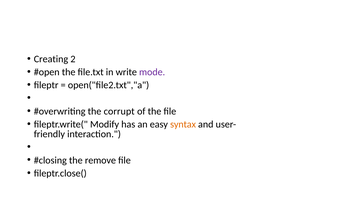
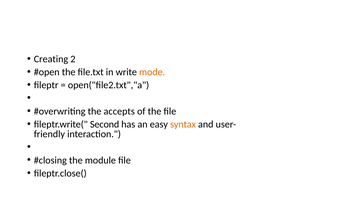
mode colour: purple -> orange
corrupt: corrupt -> accepts
Modify: Modify -> Second
remove: remove -> module
